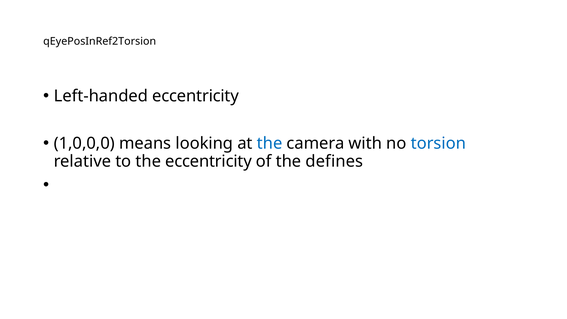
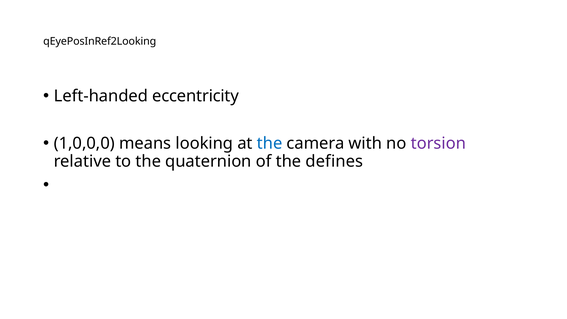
qEyePosInRef2Torsion: qEyePosInRef2Torsion -> qEyePosInRef2Looking
torsion colour: blue -> purple
the eccentricity: eccentricity -> quaternion
